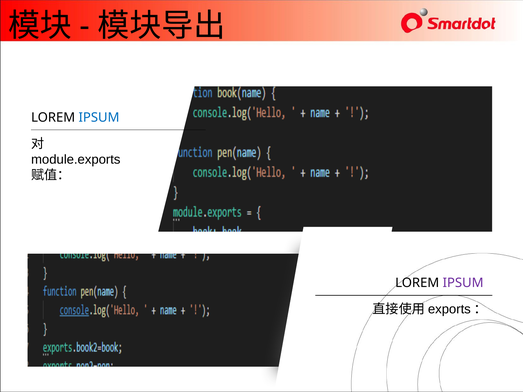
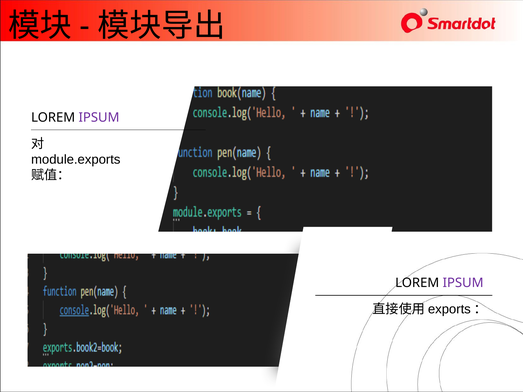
IPSUM at (99, 118) colour: blue -> purple
